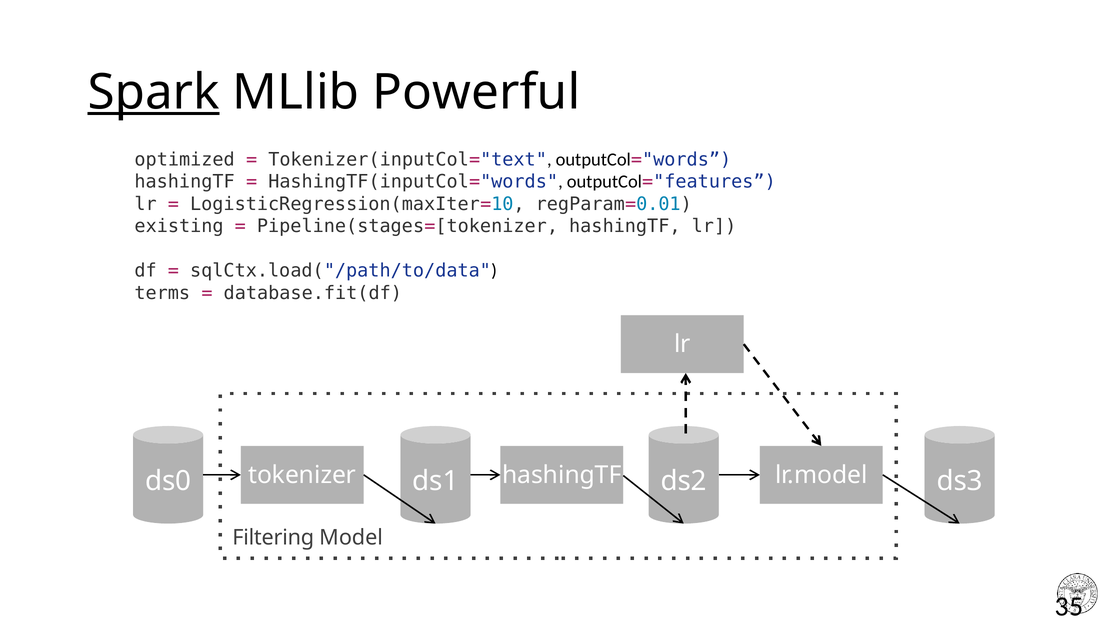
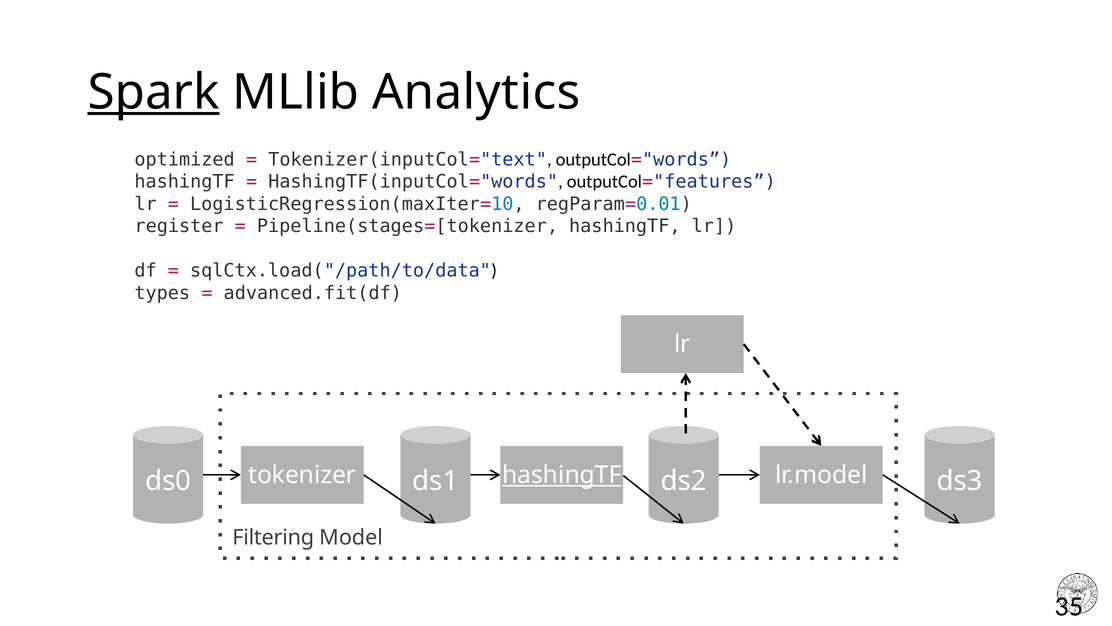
Powerful: Powerful -> Analytics
existing: existing -> register
terms: terms -> types
database.fit(df: database.fit(df -> advanced.fit(df
hashingTF at (562, 475) underline: none -> present
